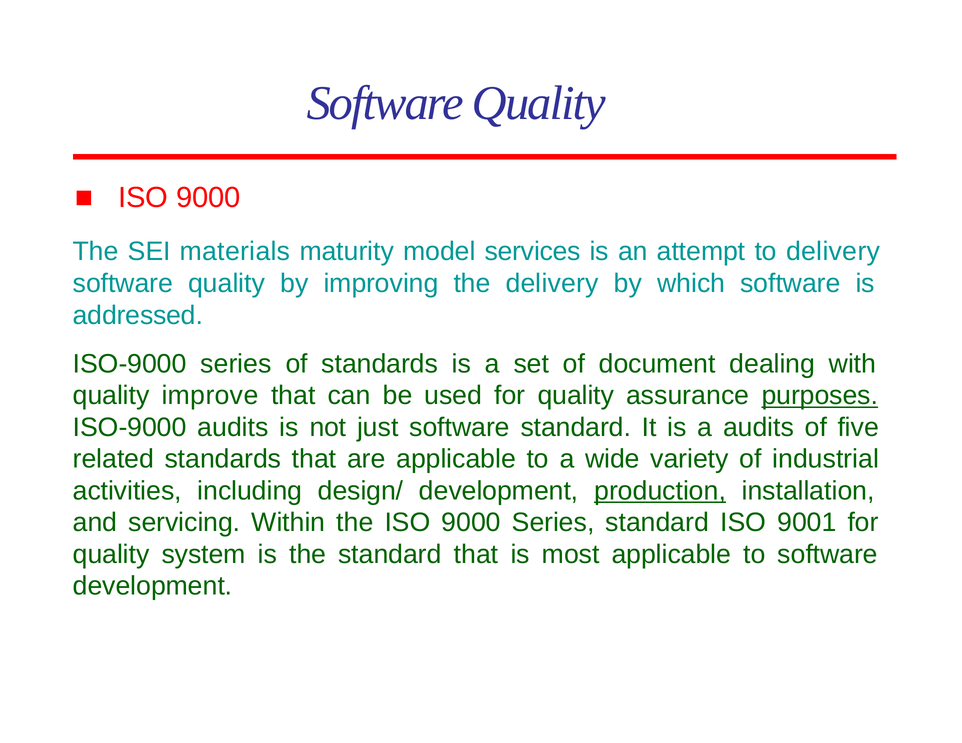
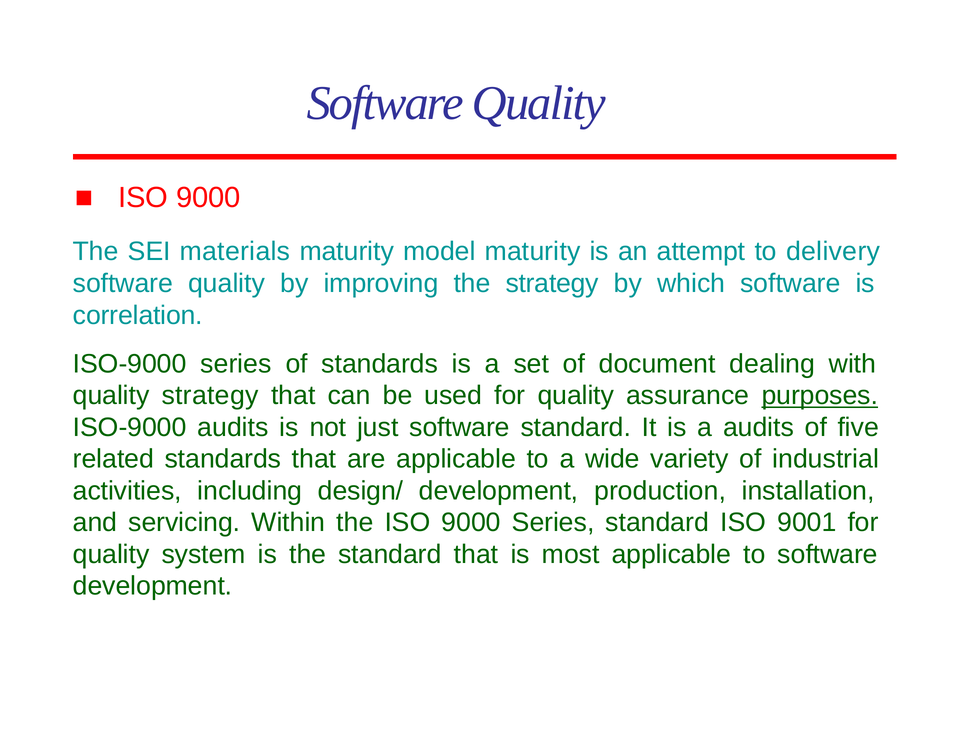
model services: services -> maturity
the delivery: delivery -> strategy
addressed: addressed -> correlation
quality improve: improve -> strategy
production underline: present -> none
